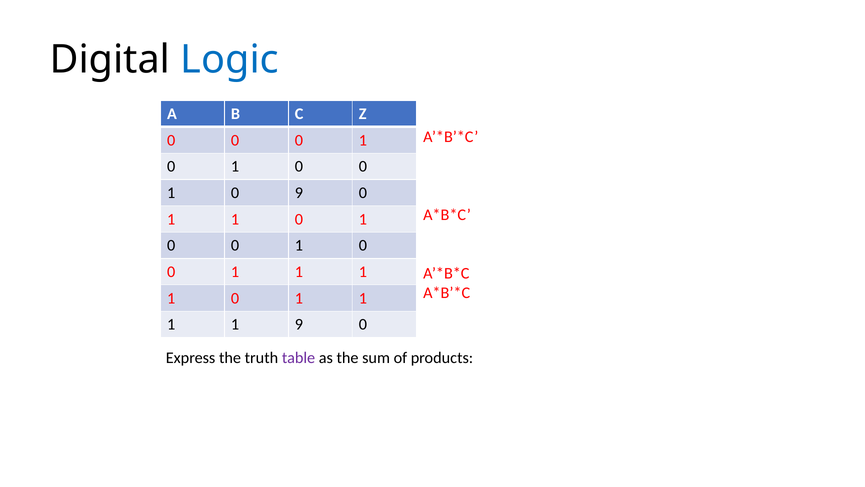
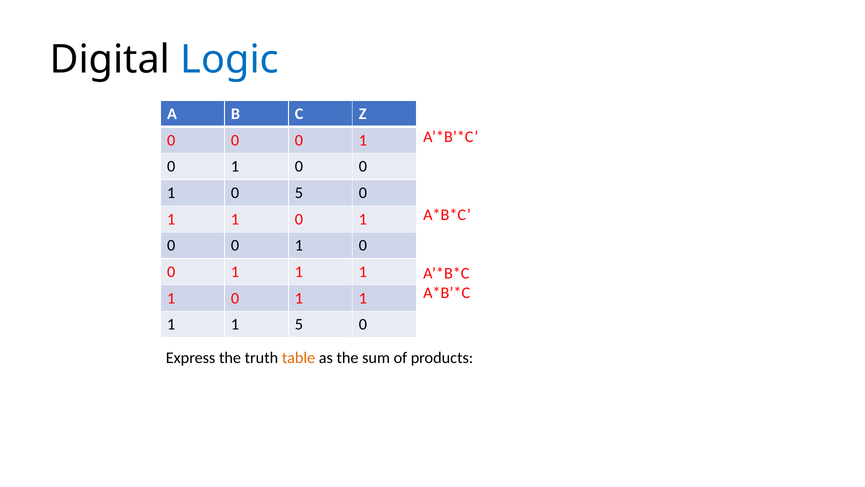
0 9: 9 -> 5
1 9: 9 -> 5
table colour: purple -> orange
